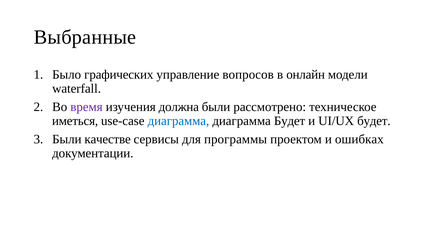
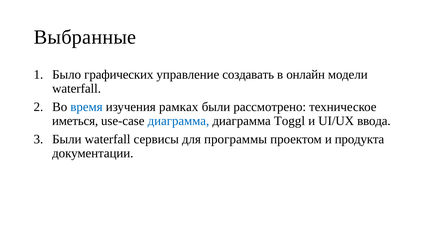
вопросов: вопросов -> создавать
время colour: purple -> blue
должна: должна -> рамках
диаграмма Будет: Будет -> Toggl
UI/UX будет: будет -> ввода
Были качестве: качестве -> waterfall
ошибках: ошибках -> продукта
